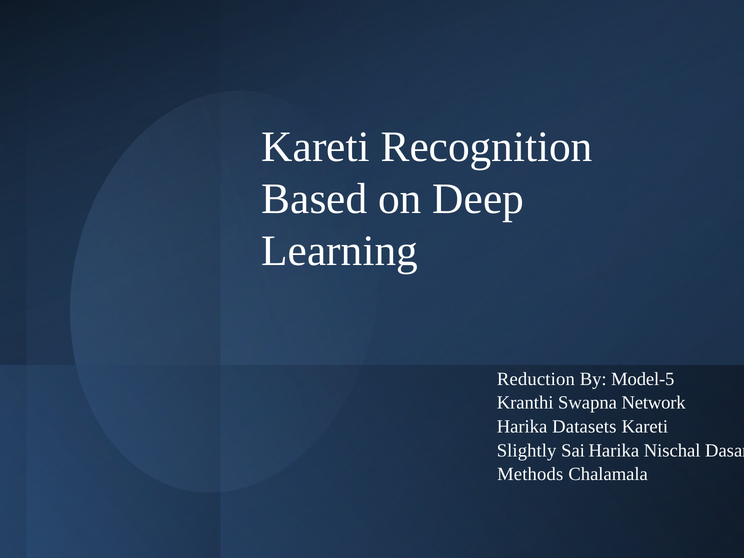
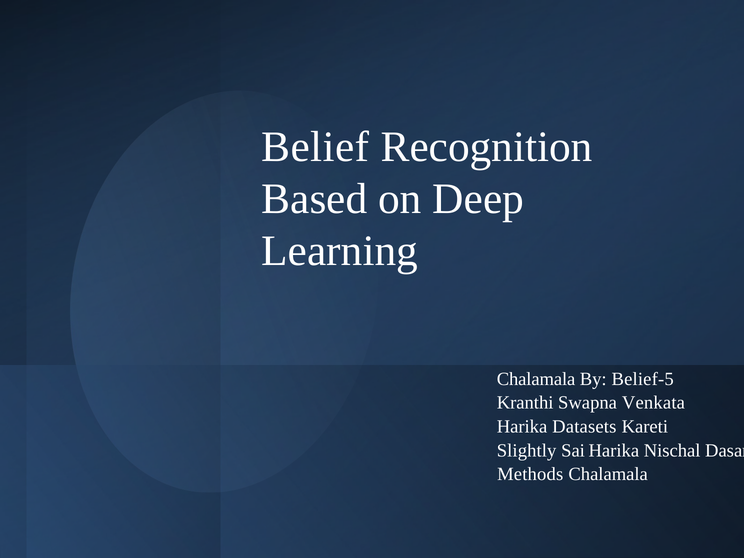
Kareti at (316, 147): Kareti -> Belief
Reduction at (536, 379): Reduction -> Chalamala
Model-5: Model-5 -> Belief-5
Network: Network -> Venkata
